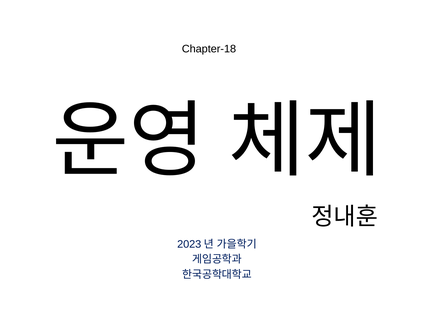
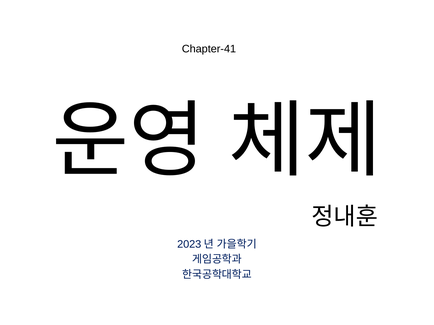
Chapter-18: Chapter-18 -> Chapter-41
